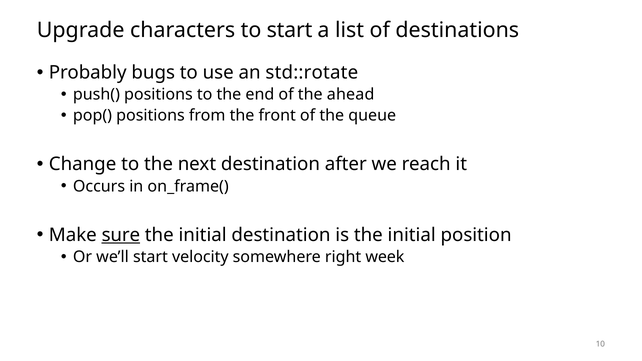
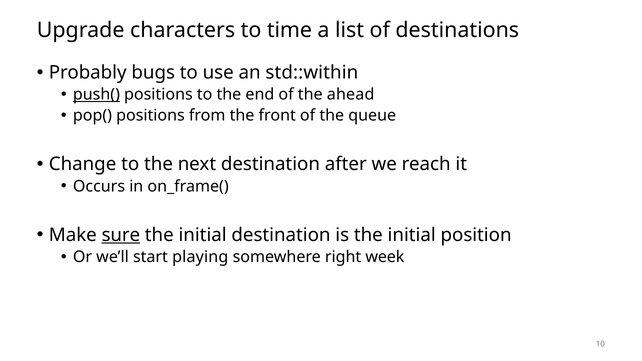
to start: start -> time
std::rotate: std::rotate -> std::within
push( underline: none -> present
velocity: velocity -> playing
